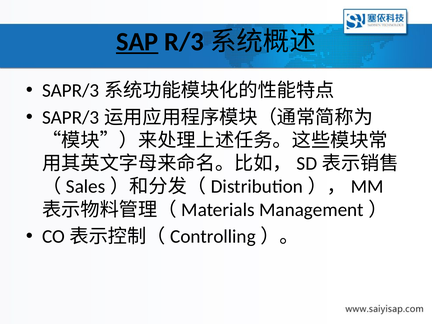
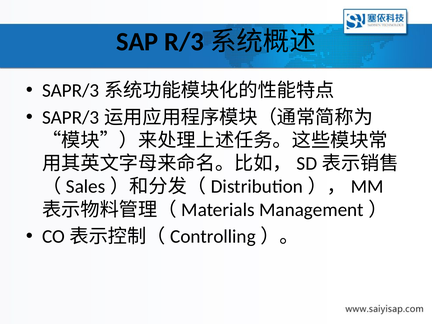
SAP underline: present -> none
